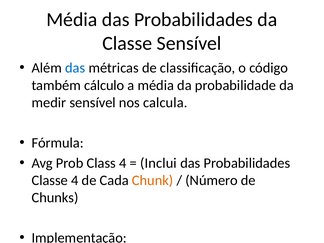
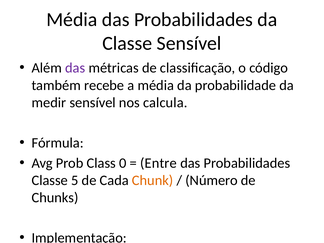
das at (75, 68) colour: blue -> purple
cálculo: cálculo -> recebe
Class 4: 4 -> 0
Inclui: Inclui -> Entre
Classe 4: 4 -> 5
